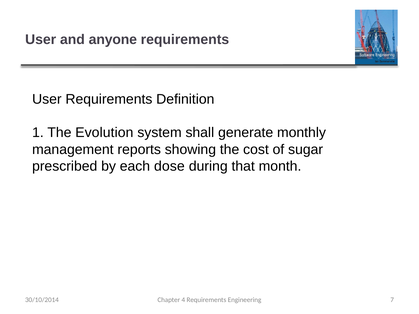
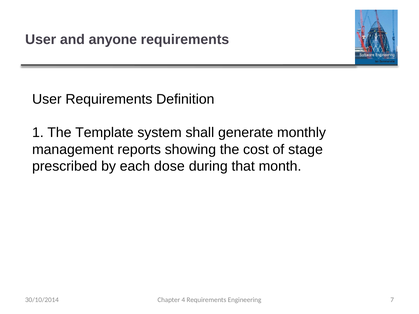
Evolution: Evolution -> Template
sugar: sugar -> stage
